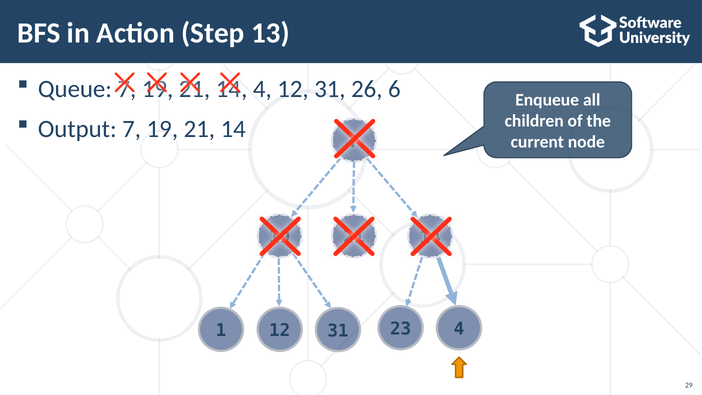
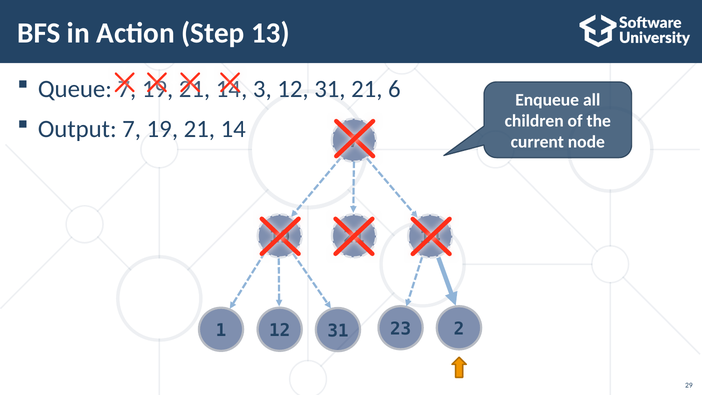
4 at (262, 89): 4 -> 3
31 26: 26 -> 21
23 4: 4 -> 2
